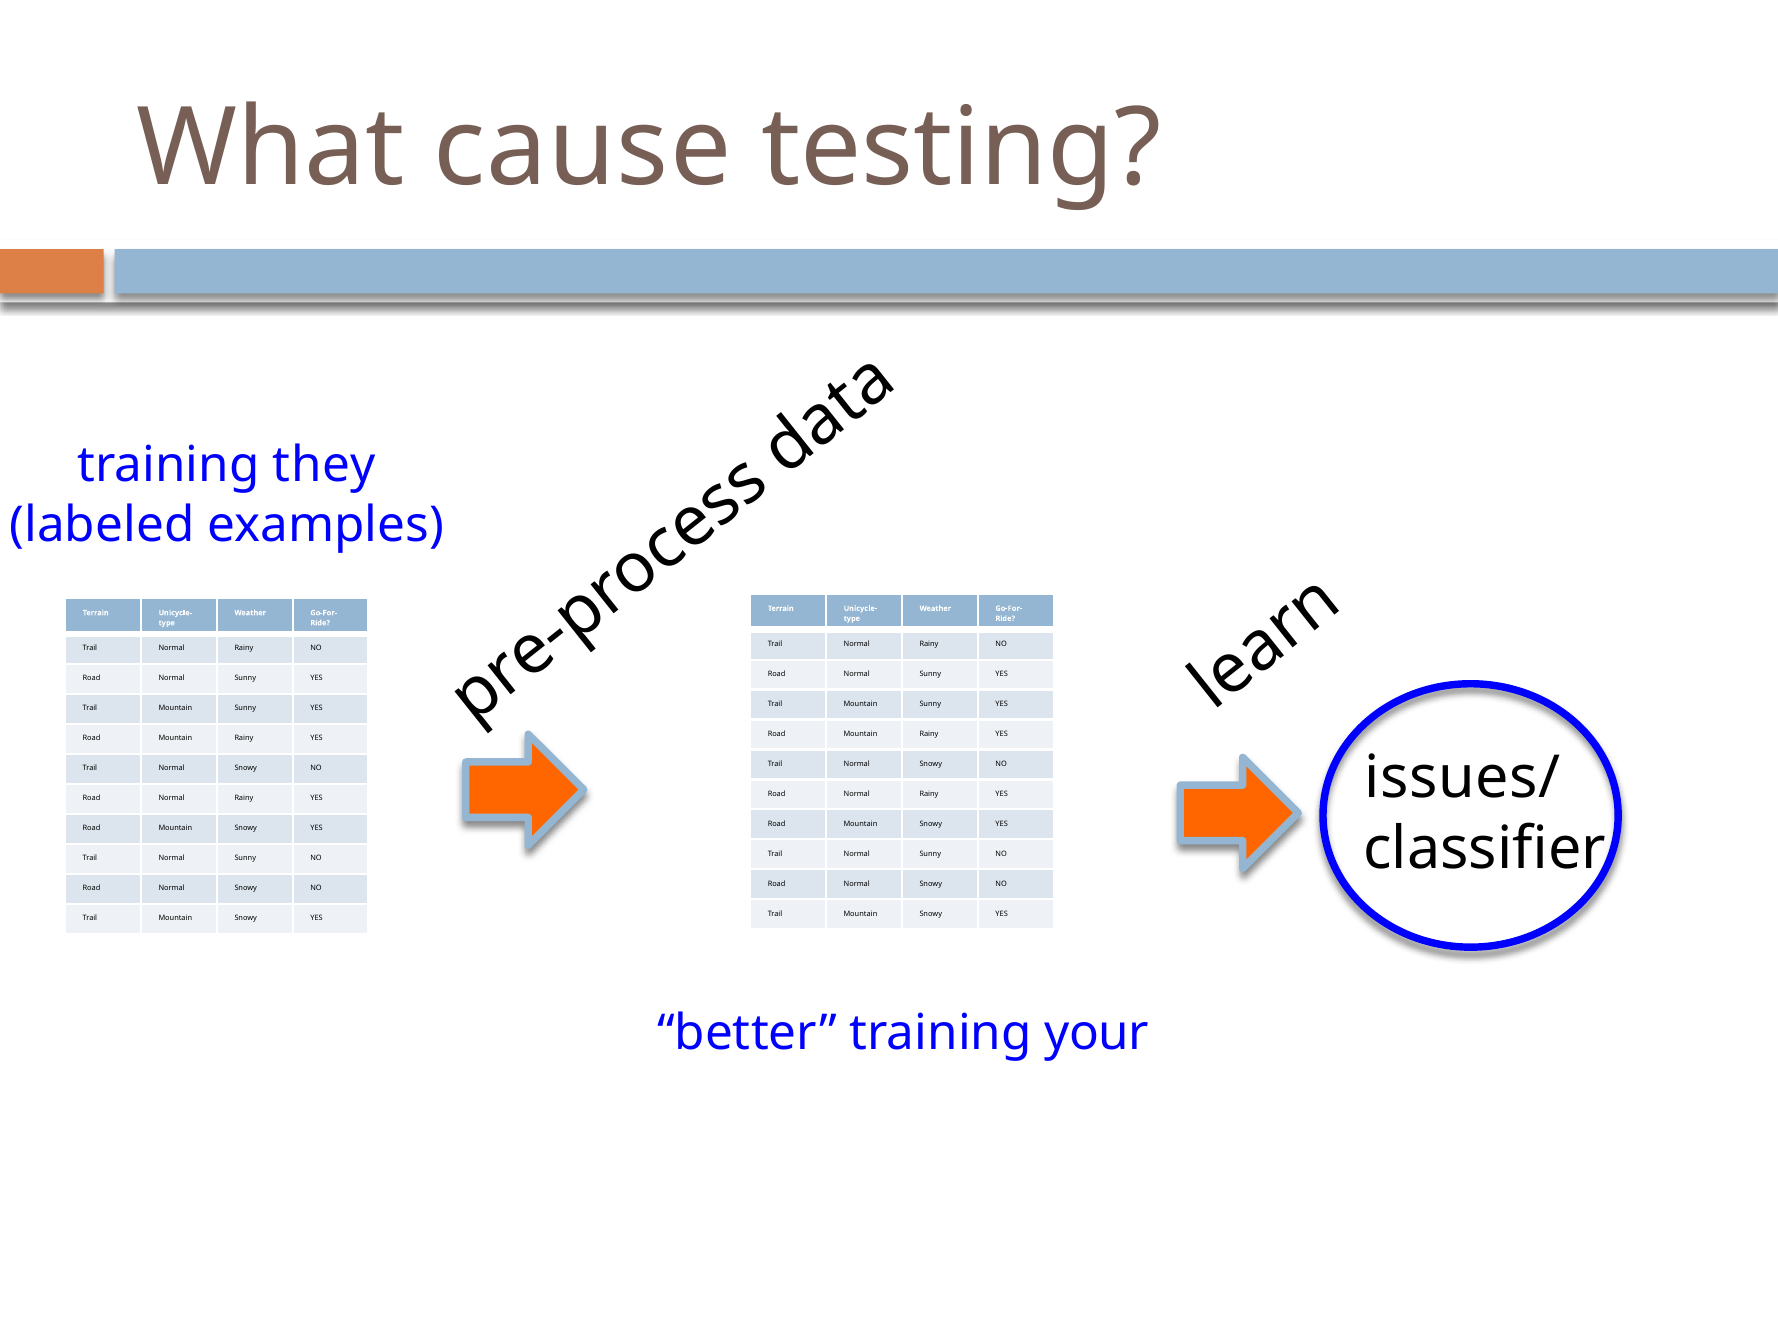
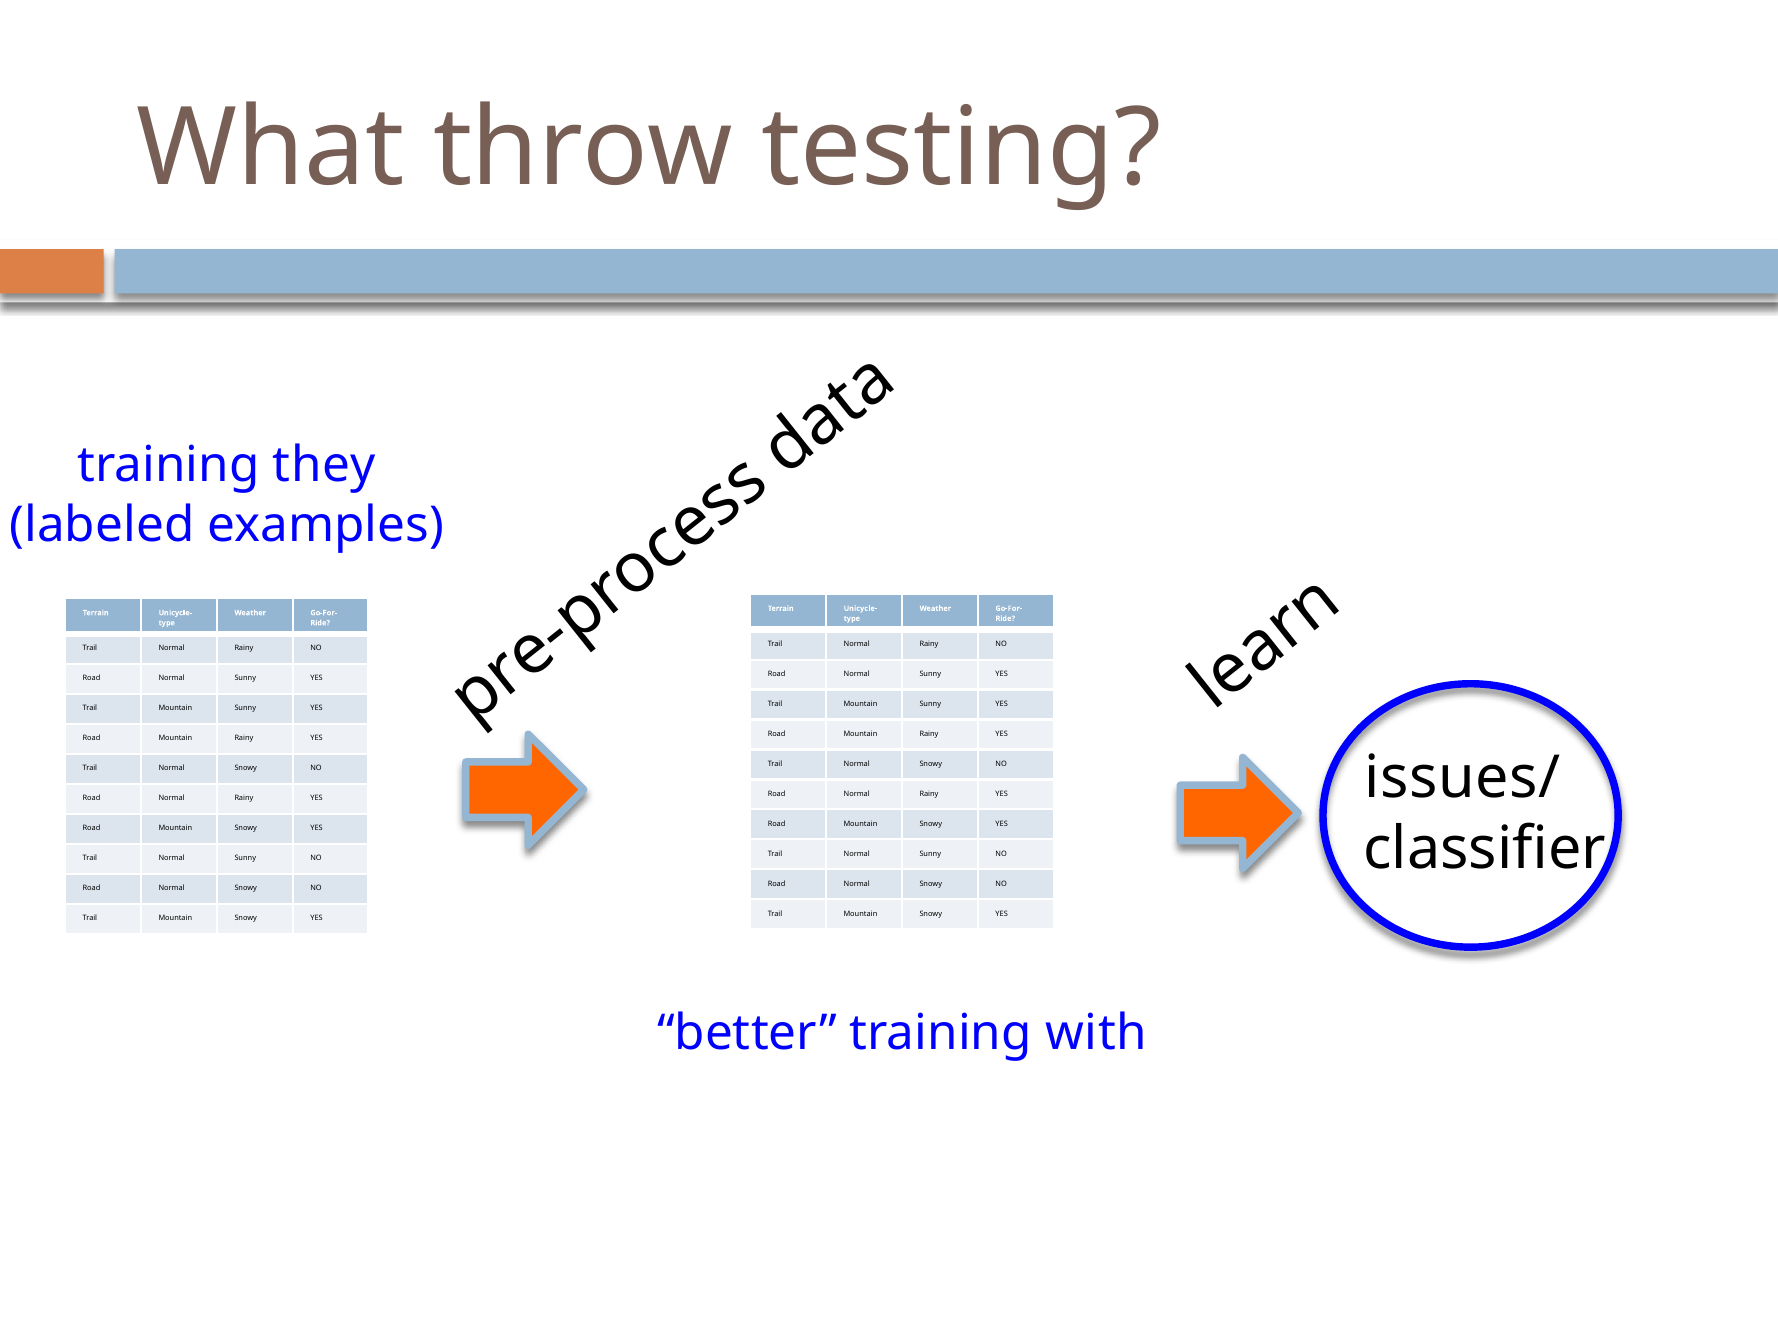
cause: cause -> throw
your: your -> with
